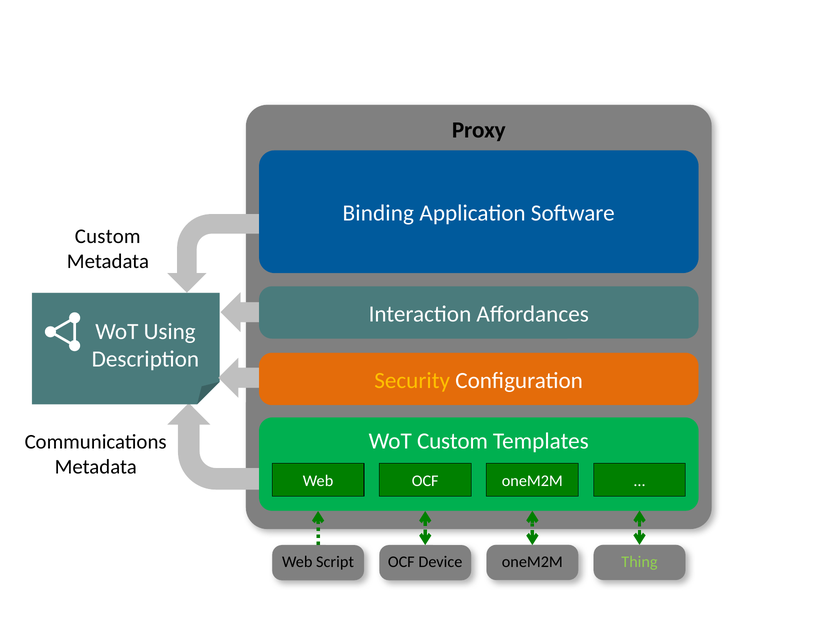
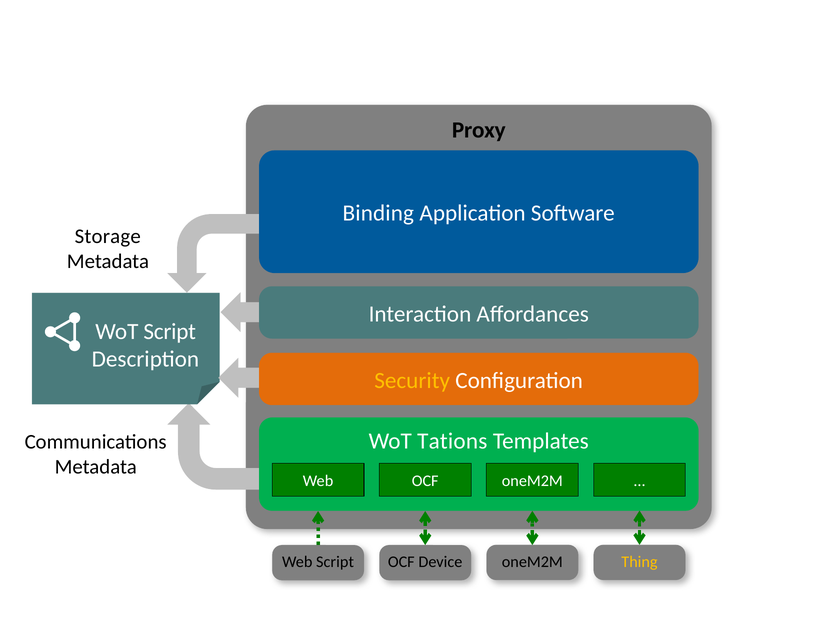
Custom at (108, 236): Custom -> Storage
WoT Using: Using -> Script
WoT Custom: Custom -> Tations
Thing colour: light green -> yellow
